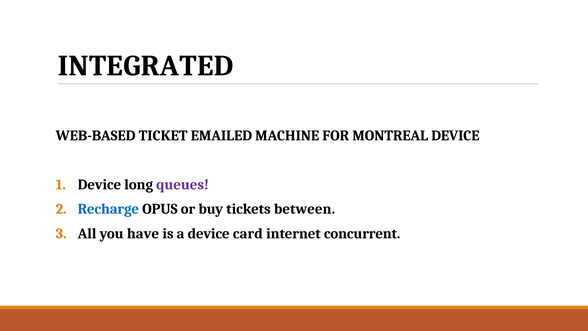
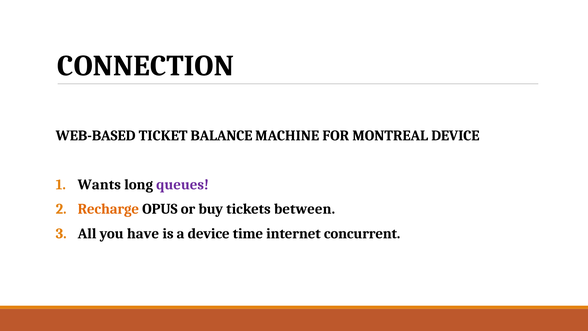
INTEGRATED: INTEGRATED -> CONNECTION
EMAILED: EMAILED -> BALANCE
Device at (99, 185): Device -> Wants
Recharge colour: blue -> orange
card: card -> time
